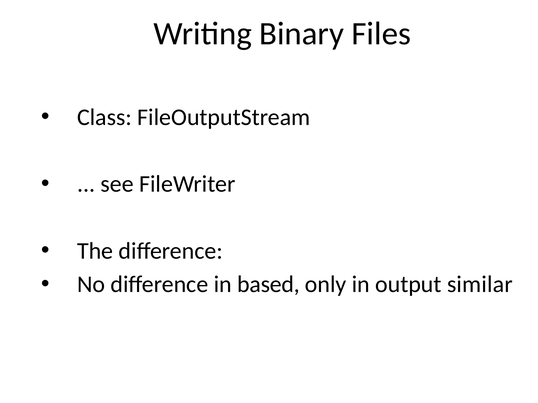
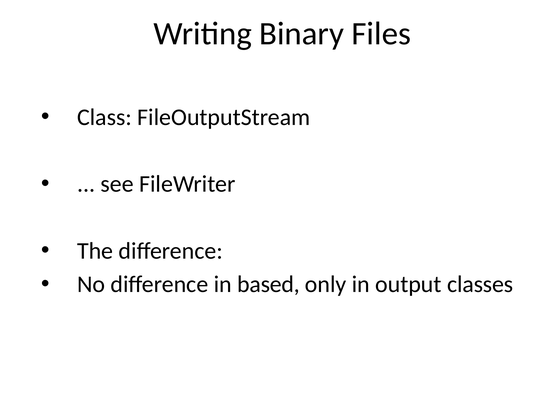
similar: similar -> classes
